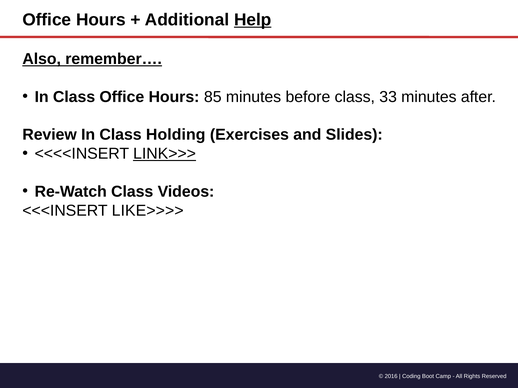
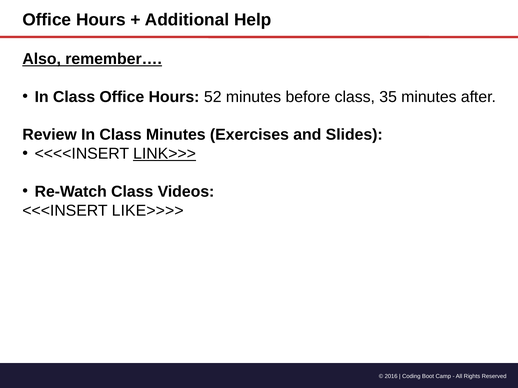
Help underline: present -> none
85: 85 -> 52
33: 33 -> 35
Class Holding: Holding -> Minutes
